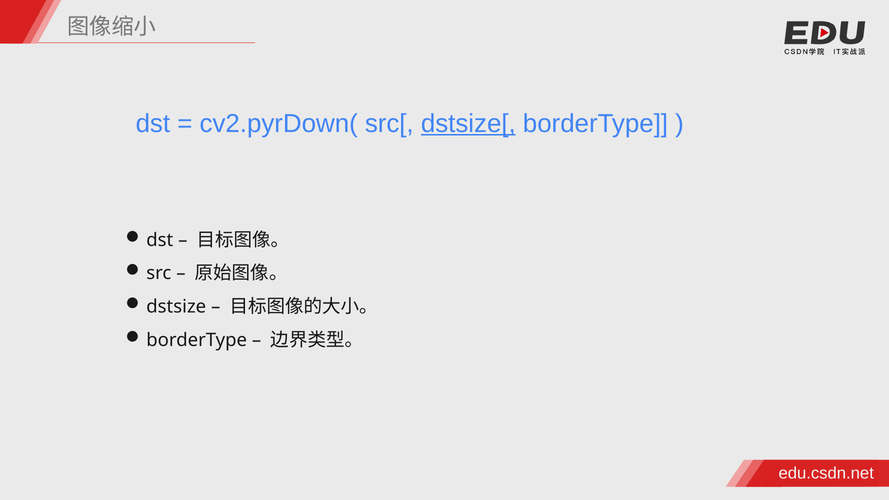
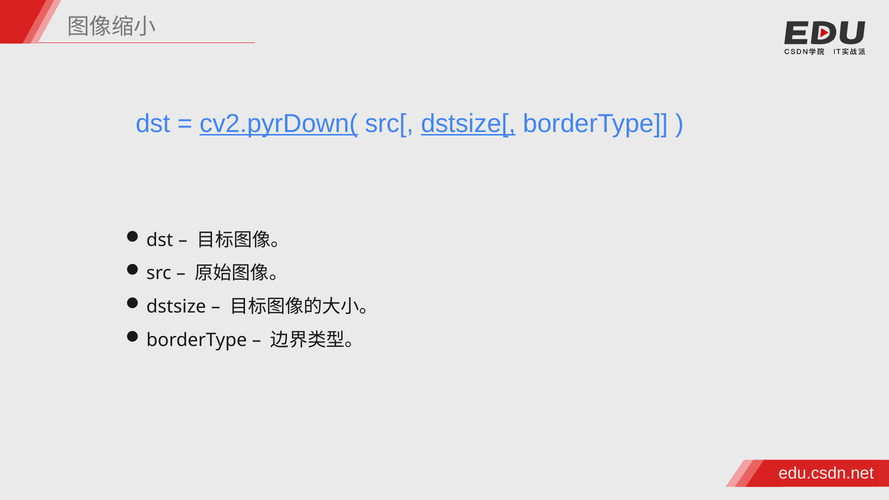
cv2.pyrDown( underline: none -> present
